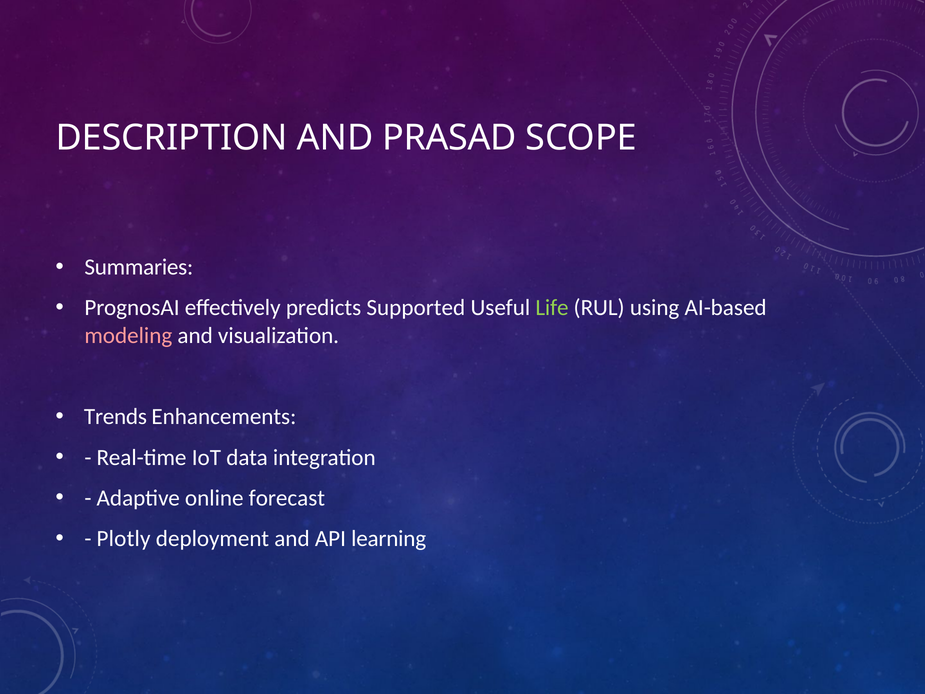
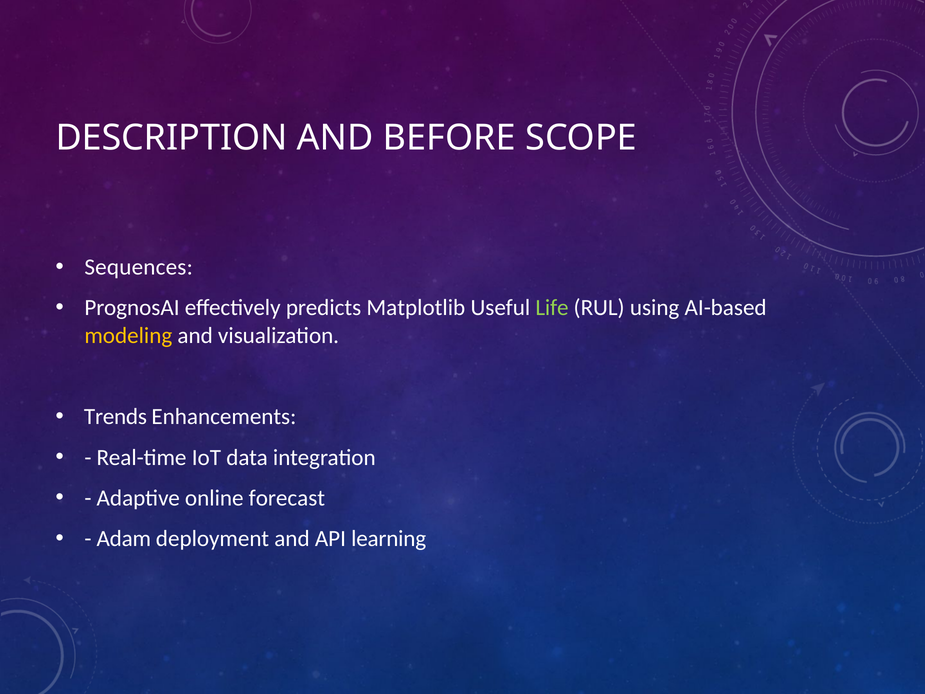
PRASAD: PRASAD -> BEFORE
Summaries: Summaries -> Sequences
Supported: Supported -> Matplotlib
modeling colour: pink -> yellow
Plotly: Plotly -> Adam
